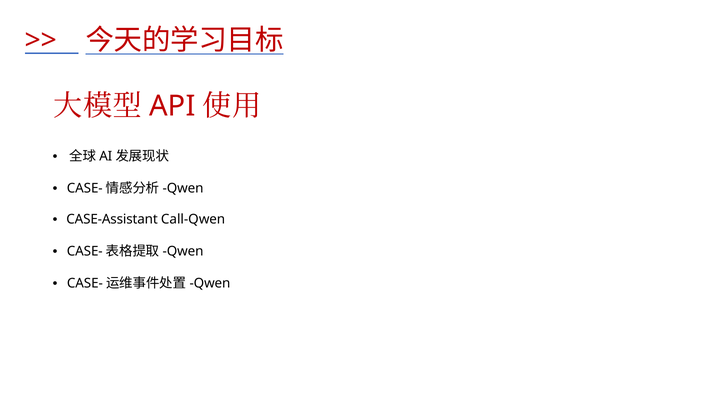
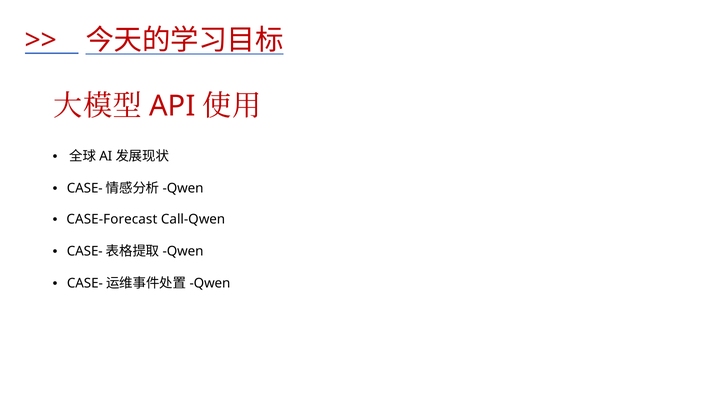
CASE-Assistant: CASE-Assistant -> CASE-Forecast
